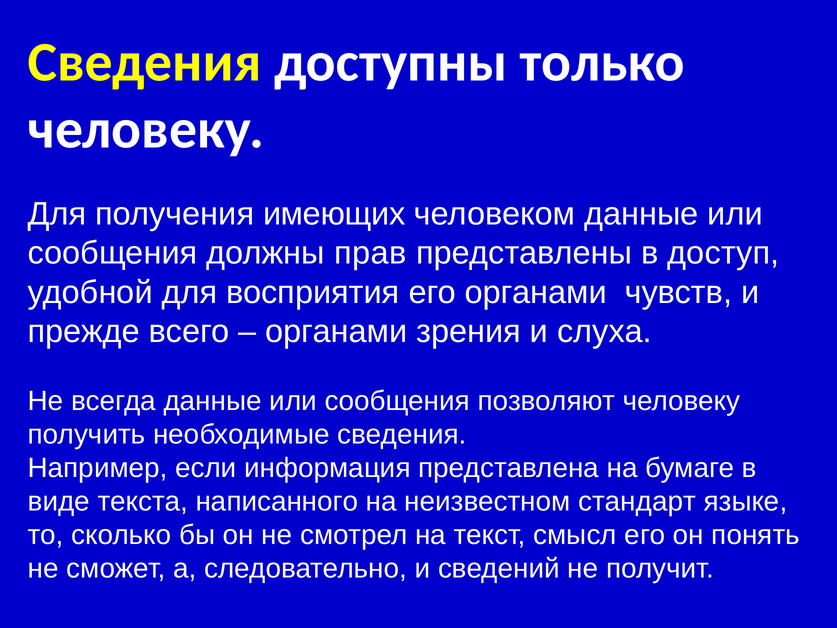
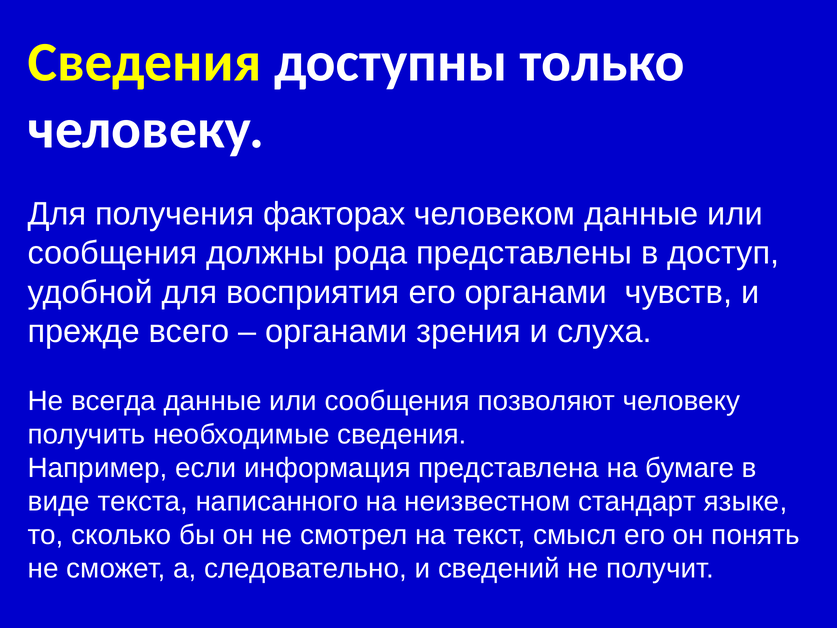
имеющих: имеющих -> факторах
прав: прав -> рода
